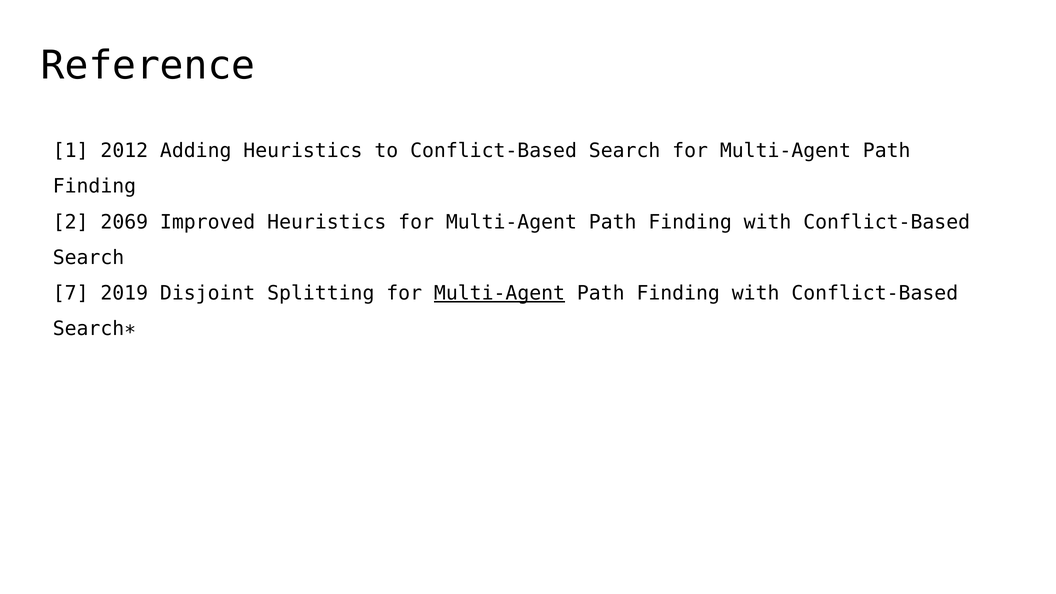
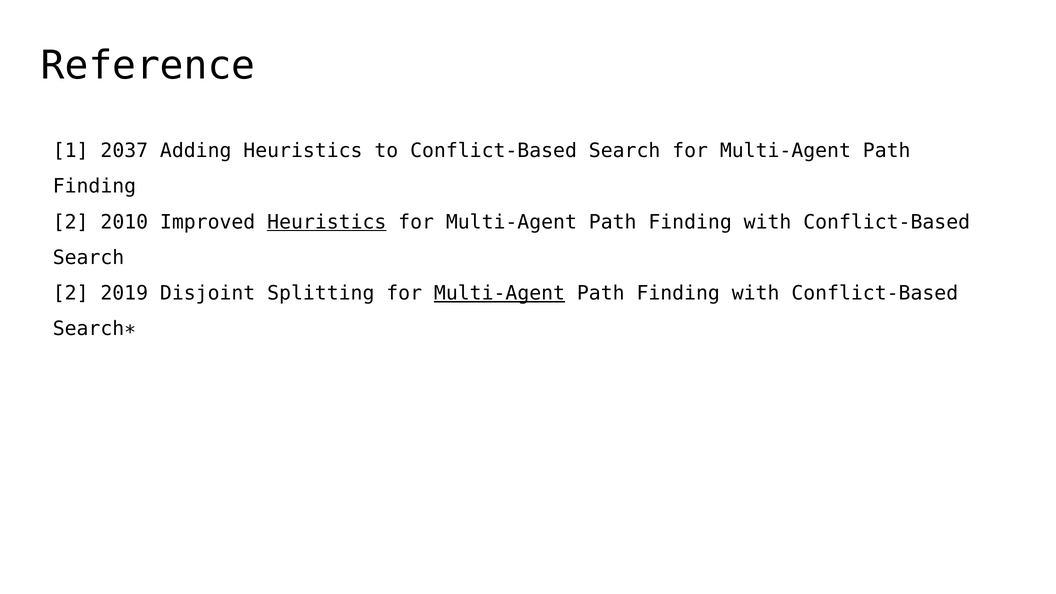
2012: 2012 -> 2037
2069: 2069 -> 2010
Heuristics at (327, 222) underline: none -> present
7 at (71, 293): 7 -> 2
